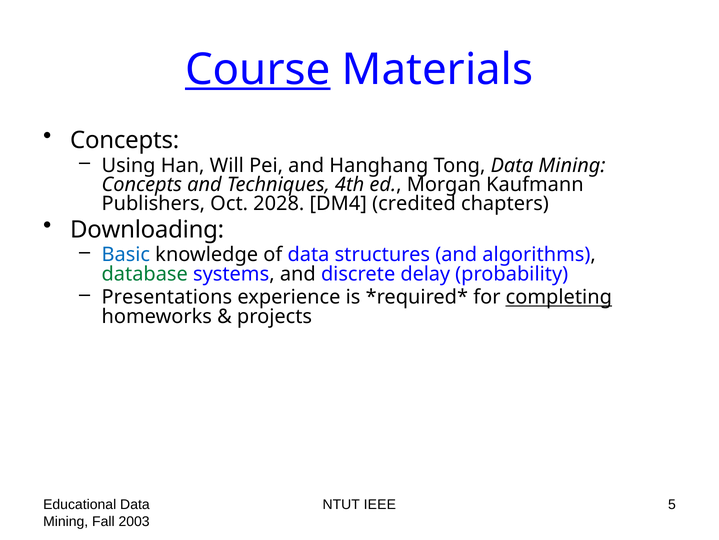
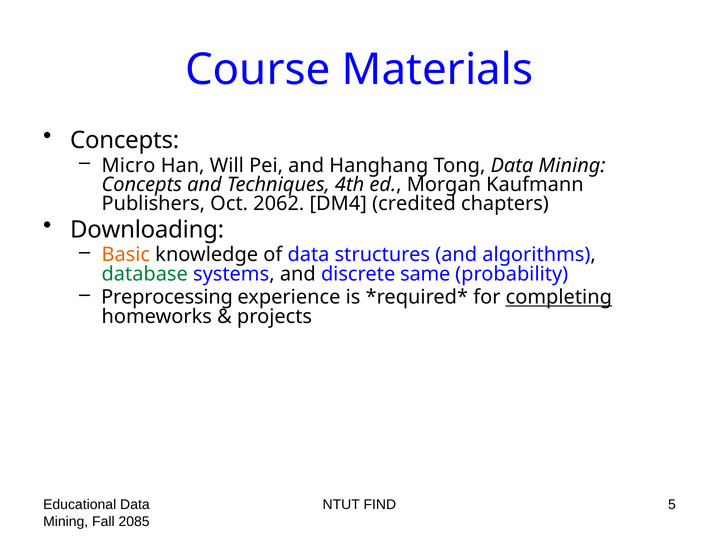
Course underline: present -> none
Using: Using -> Micro
2028: 2028 -> 2062
Basic colour: blue -> orange
delay: delay -> same
Presentations: Presentations -> Preprocessing
IEEE: IEEE -> FIND
2003: 2003 -> 2085
